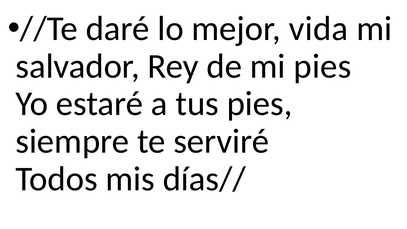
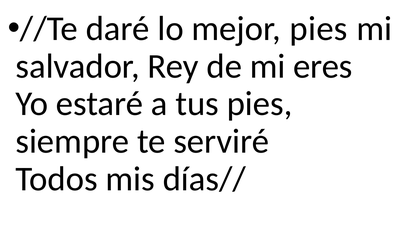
mejor vida: vida -> pies
mi pies: pies -> eres
